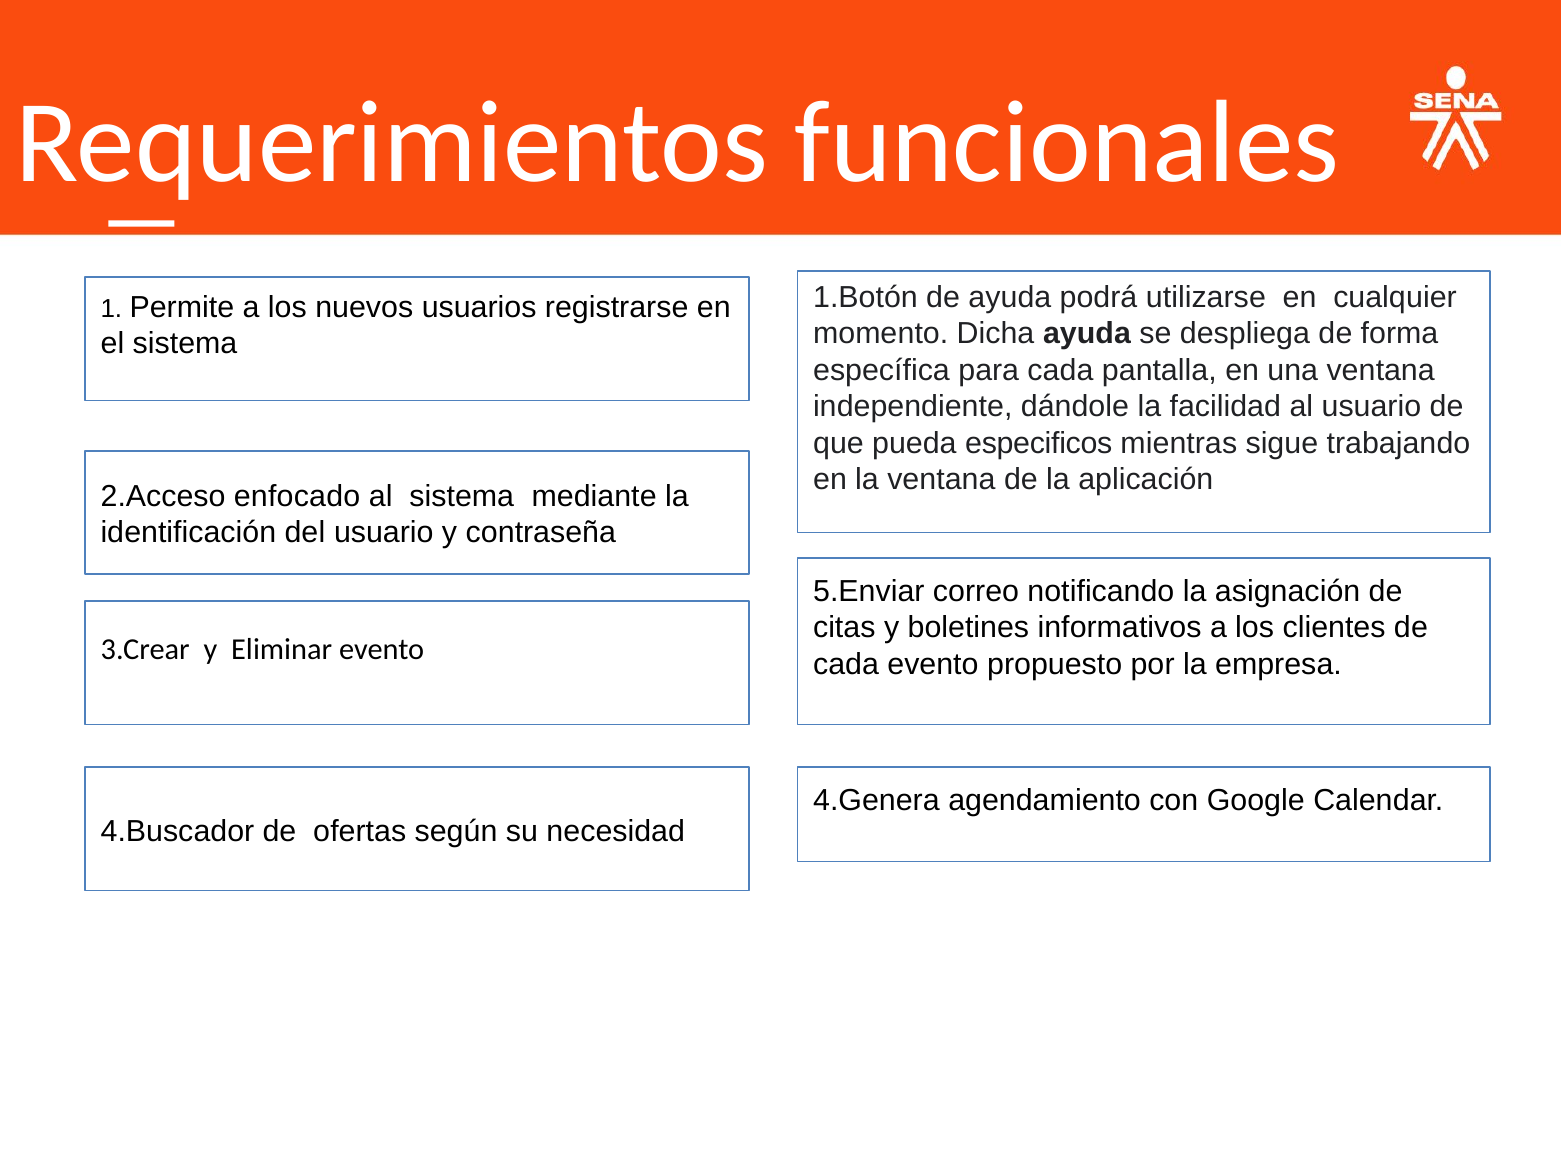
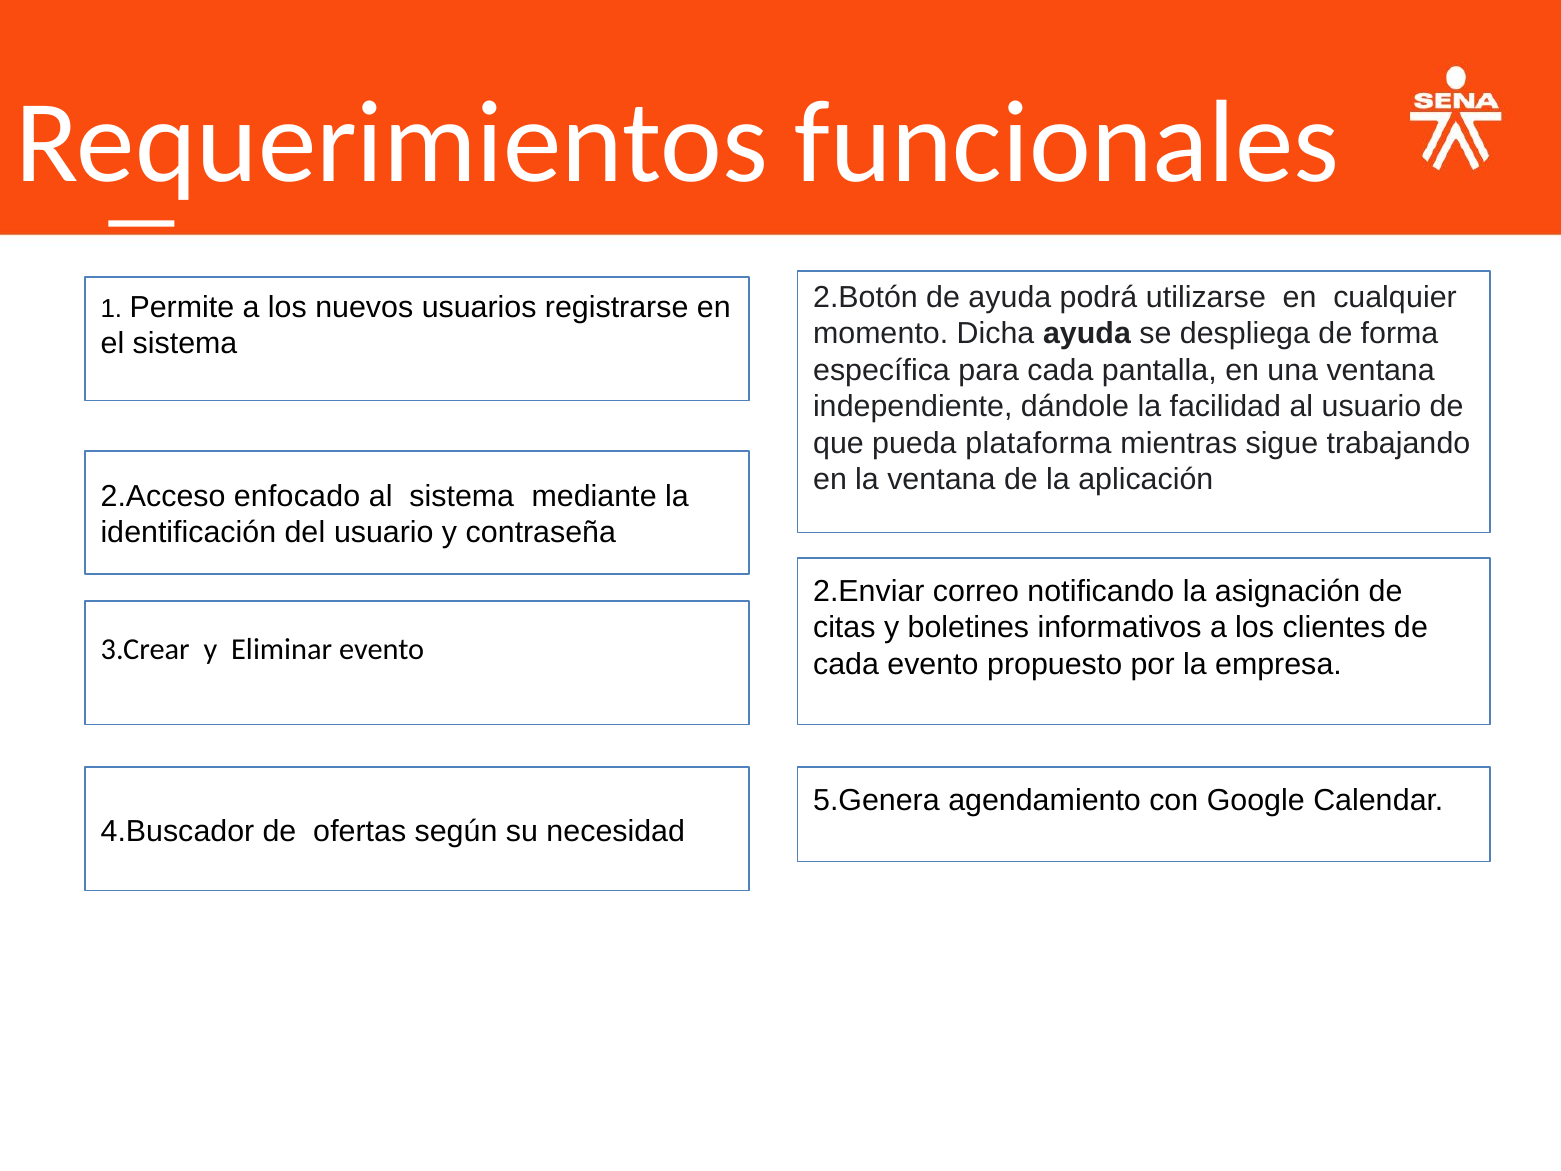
1.Botón: 1.Botón -> 2.Botón
especificos: especificos -> plataforma
5.Enviar: 5.Enviar -> 2.Enviar
4.Genera: 4.Genera -> 5.Genera
